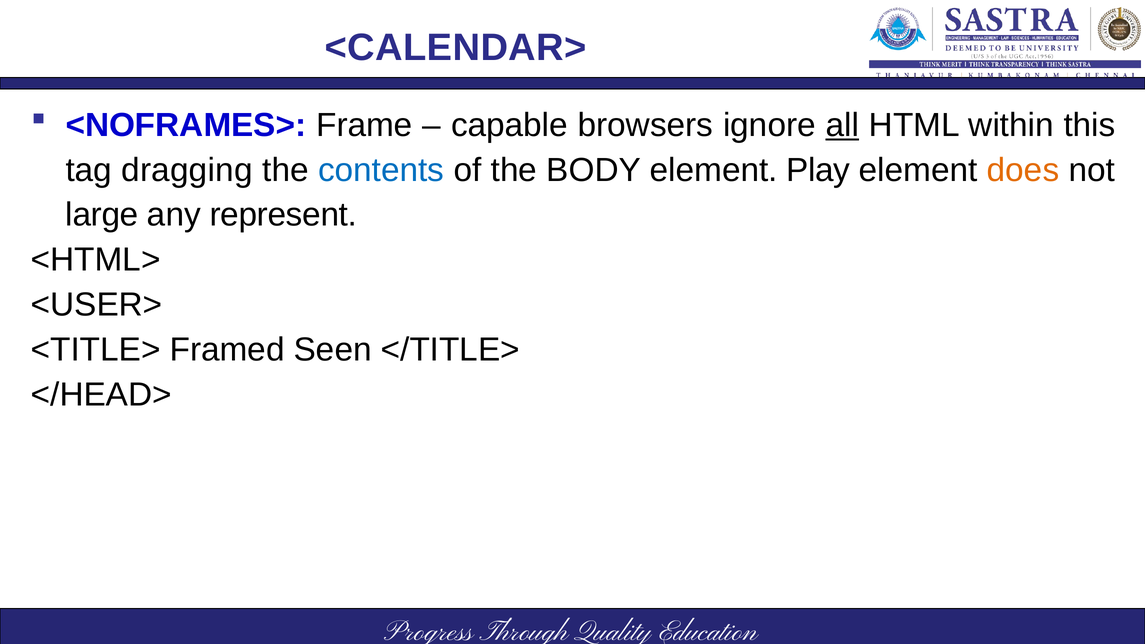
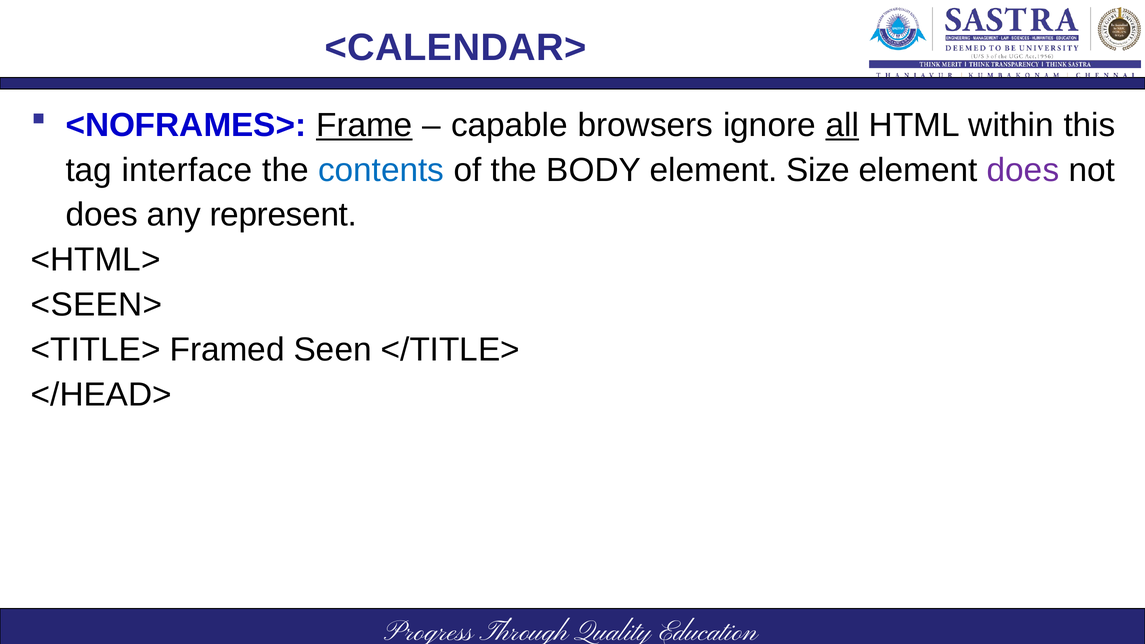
Frame underline: none -> present
dragging: dragging -> interface
Play: Play -> Size
does at (1023, 170) colour: orange -> purple
large at (102, 215): large -> does
<USER>: <USER> -> <SEEN>
